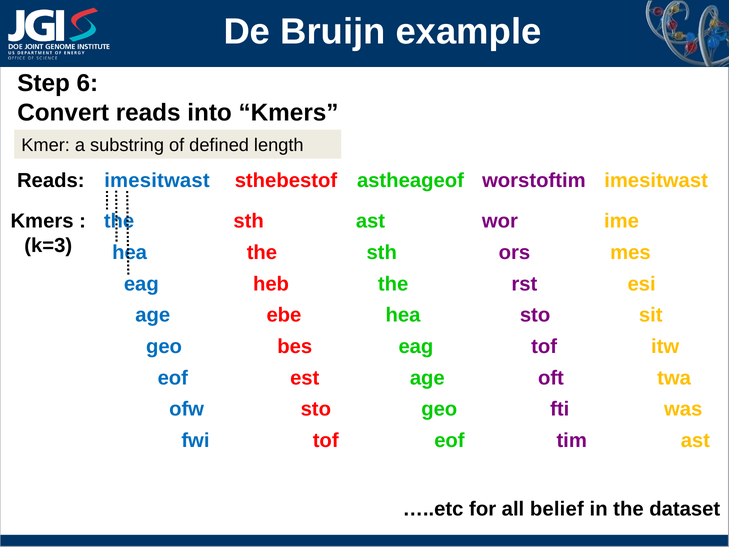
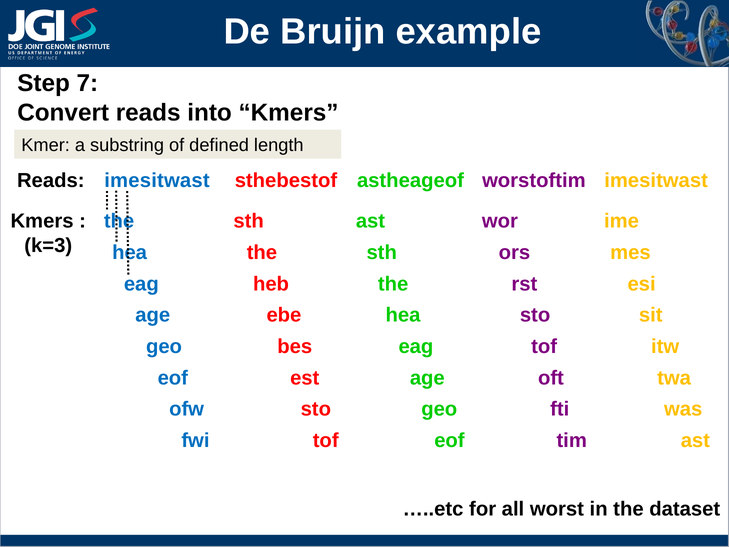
6: 6 -> 7
belief: belief -> worst
